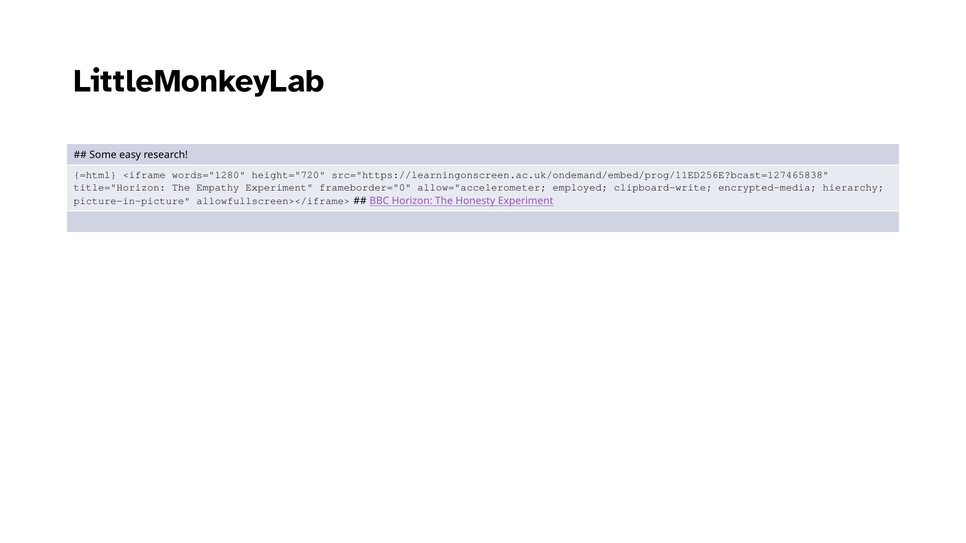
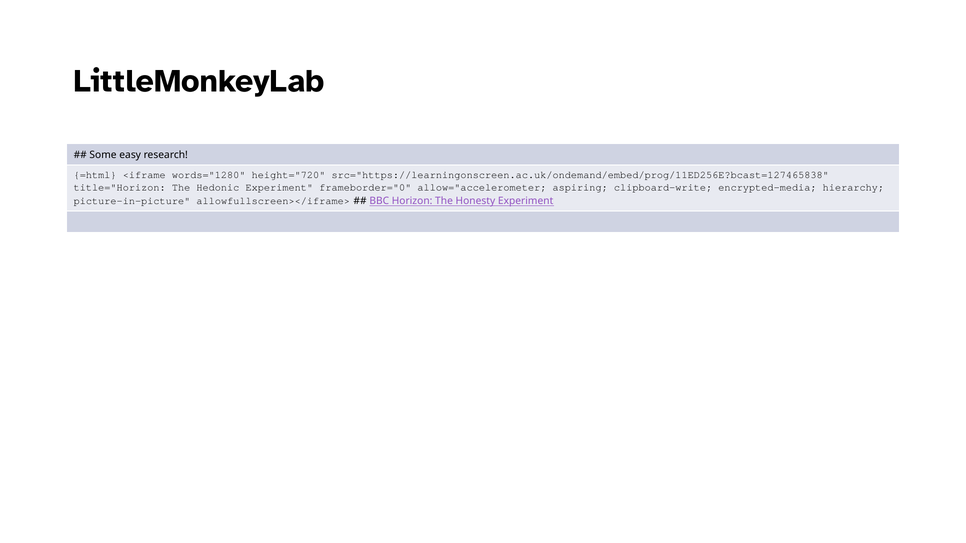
Empathy: Empathy -> Hedonic
employed: employed -> aspiring
